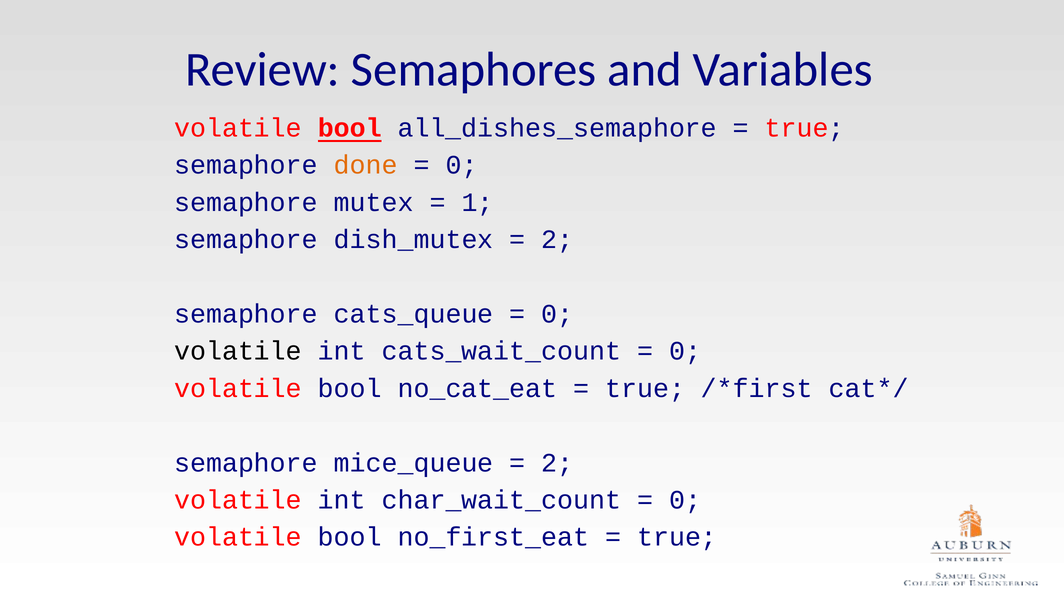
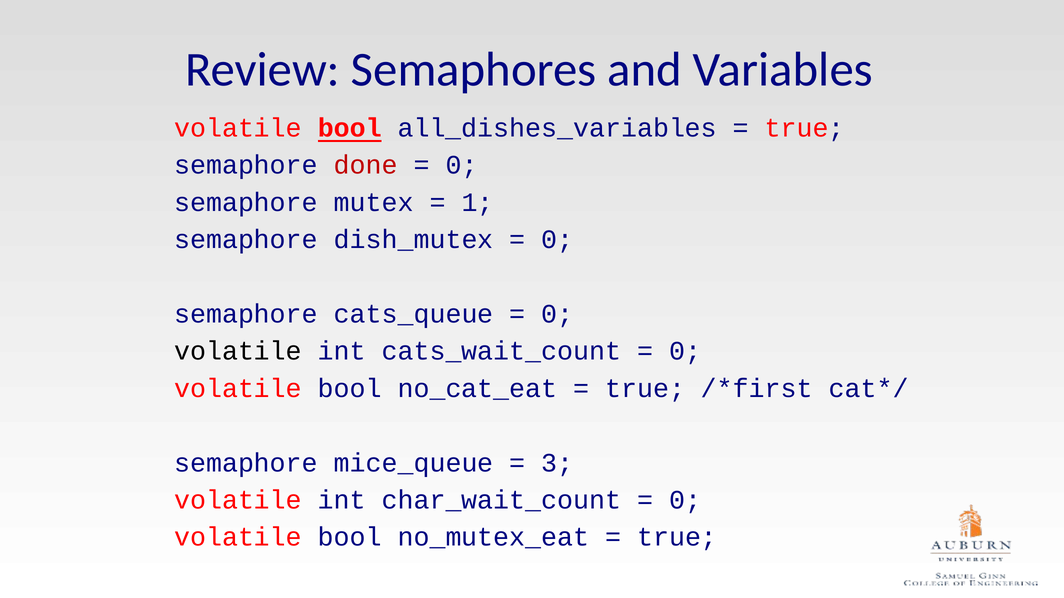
all_dishes_semaphore: all_dishes_semaphore -> all_dishes_variables
done colour: orange -> red
2 at (557, 240): 2 -> 0
2 at (557, 463): 2 -> 3
no_first_eat: no_first_eat -> no_mutex_eat
